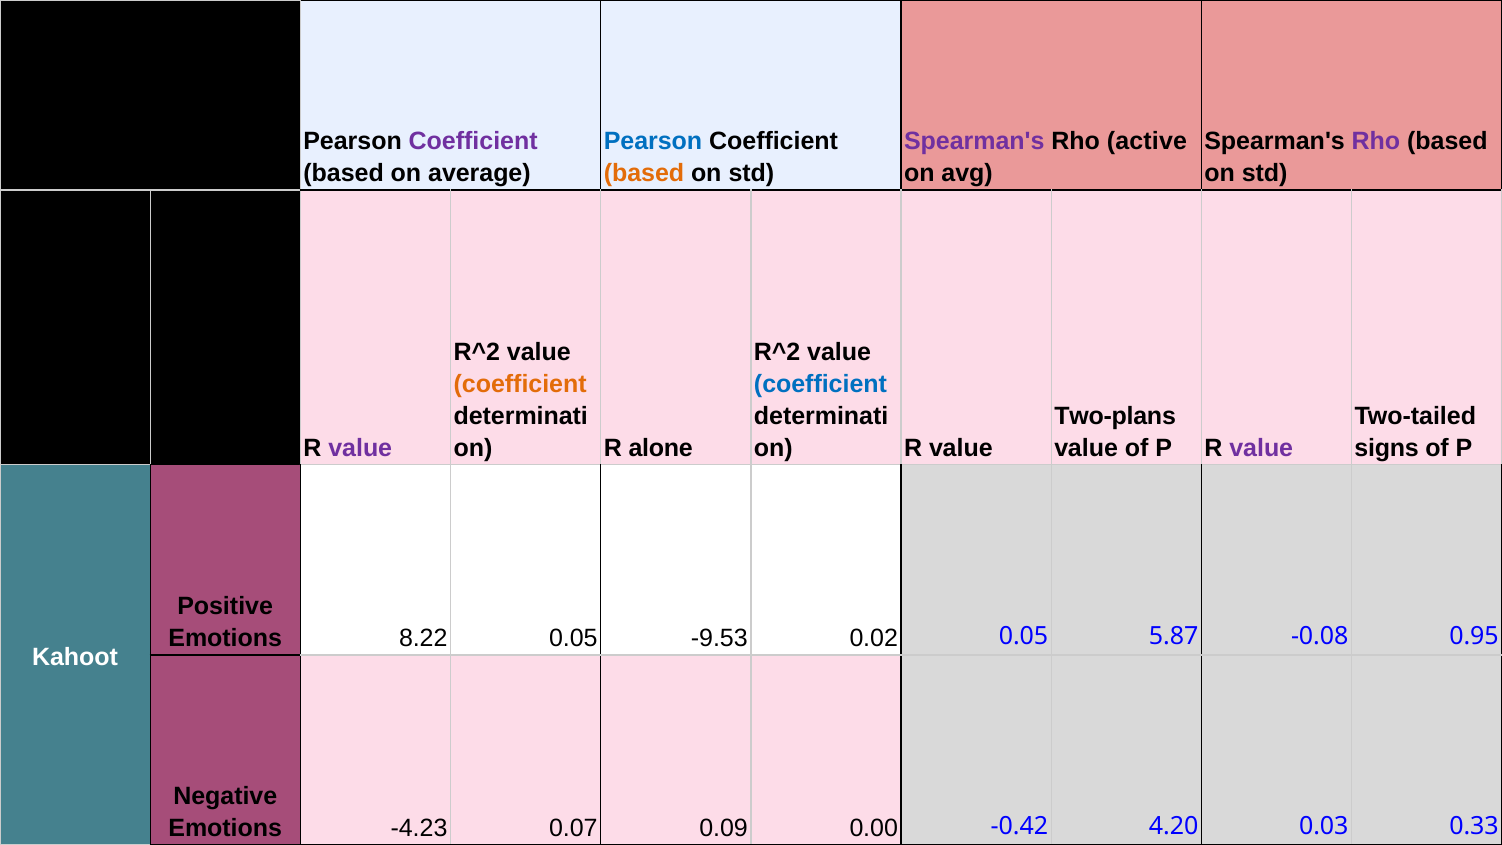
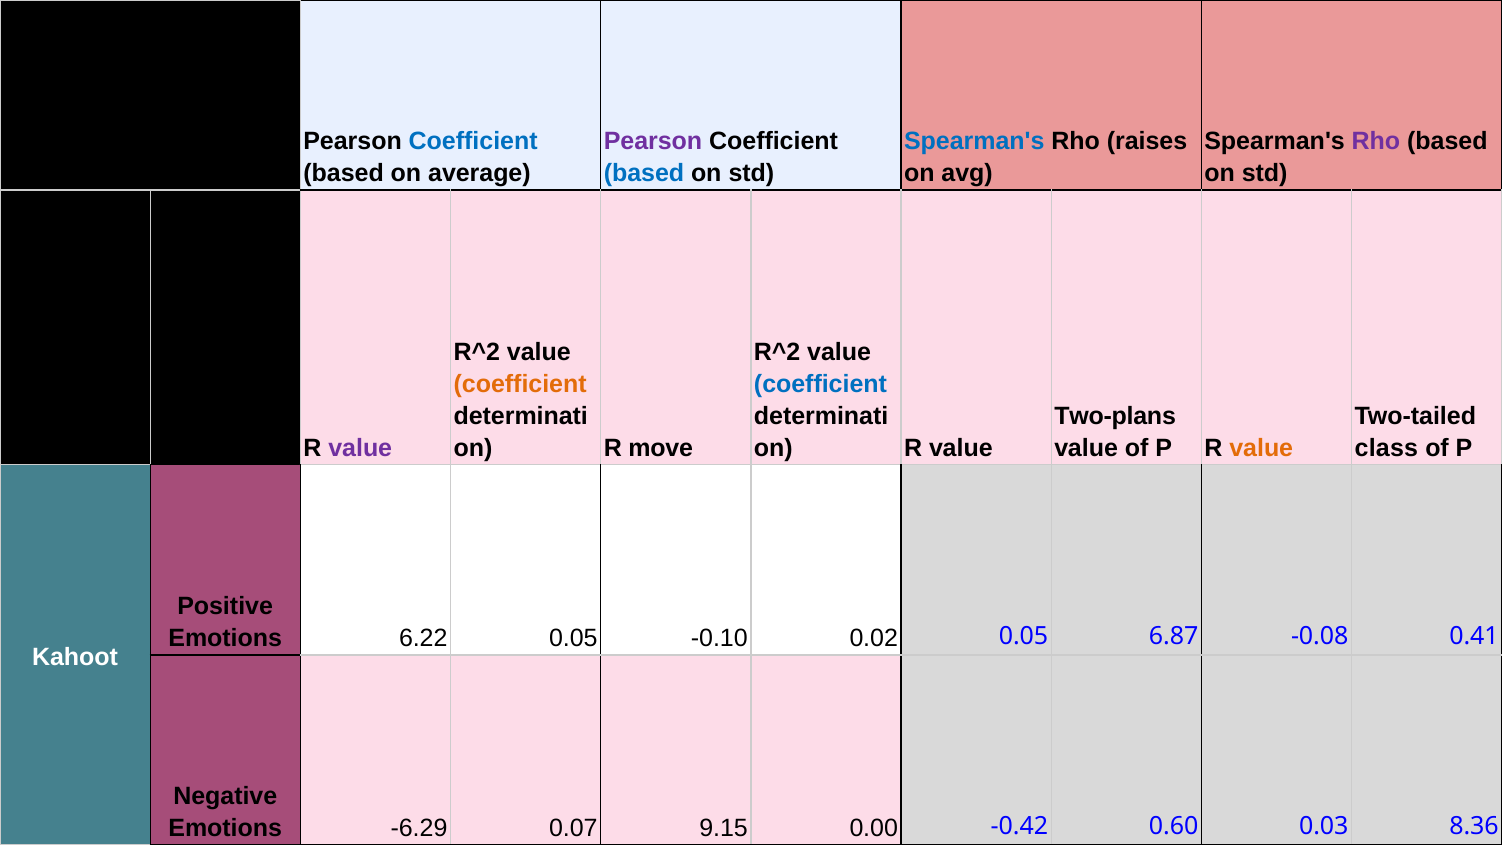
Coefficient at (473, 141) colour: purple -> blue
Pearson at (653, 141) colour: blue -> purple
Spearman's at (974, 141) colour: purple -> blue
active: active -> raises
based at (644, 173) colour: orange -> blue
alone: alone -> move
value at (1261, 448) colour: purple -> orange
signs: signs -> class
8.22: 8.22 -> 6.22
-9.53: -9.53 -> -0.10
5.87: 5.87 -> 6.87
0.95: 0.95 -> 0.41
-4.23: -4.23 -> -6.29
0.09: 0.09 -> 9.15
4.20: 4.20 -> 0.60
0.33: 0.33 -> 8.36
